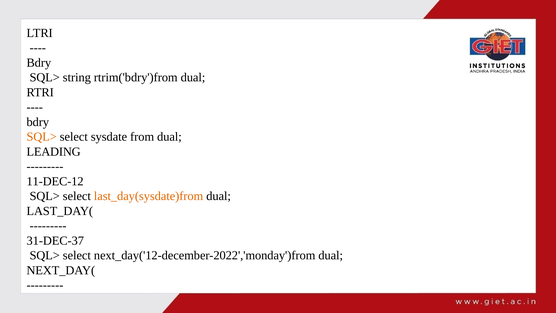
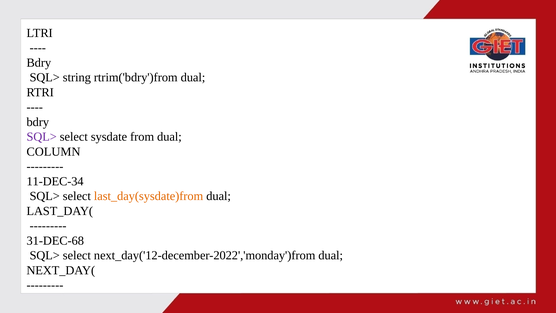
SQL> at (42, 137) colour: orange -> purple
LEADING: LEADING -> COLUMN
11-DEC-12: 11-DEC-12 -> 11-DEC-34
31-DEC-37: 31-DEC-37 -> 31-DEC-68
